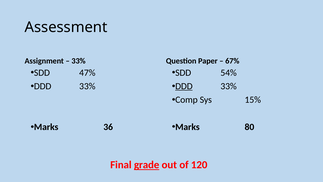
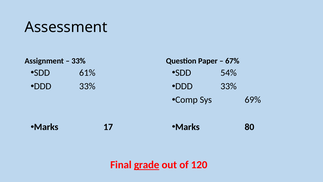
47%: 47% -> 61%
DDD at (184, 86) underline: present -> none
15%: 15% -> 69%
36: 36 -> 17
